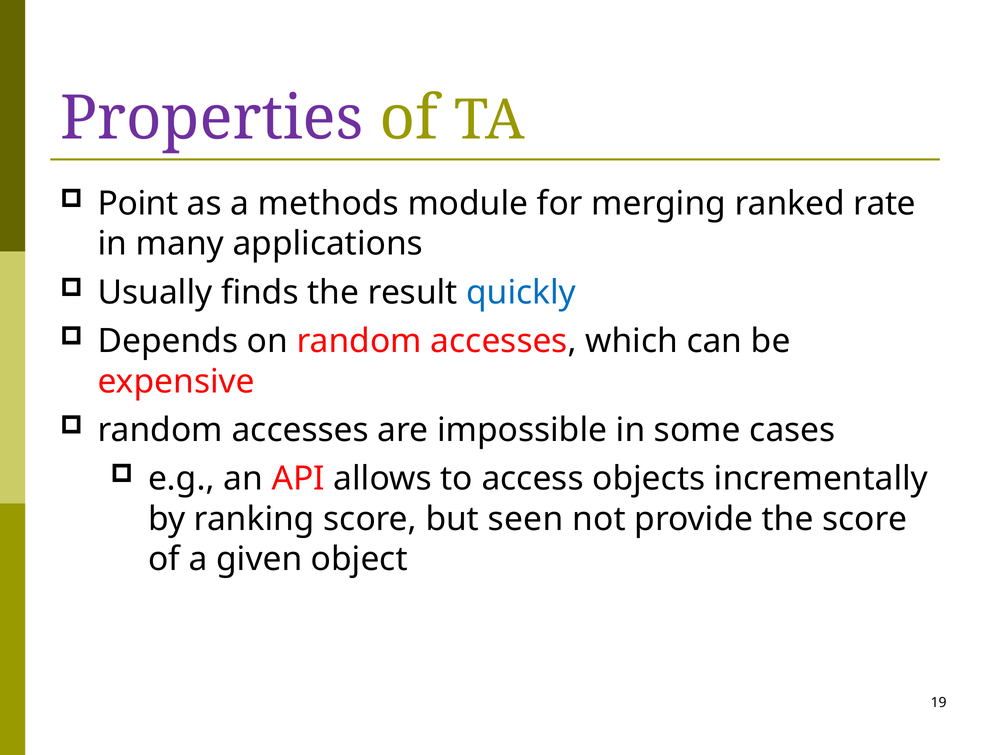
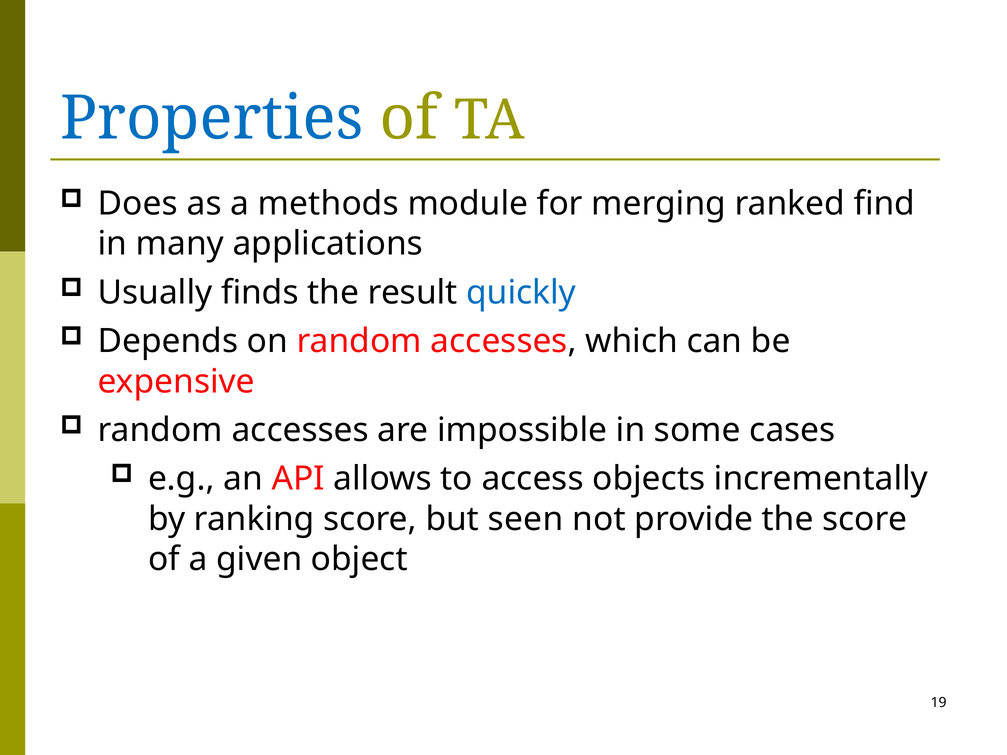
Properties colour: purple -> blue
Point: Point -> Does
rate: rate -> find
